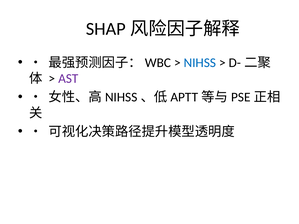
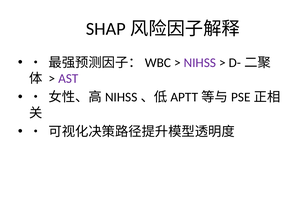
NIHSS colour: blue -> purple
